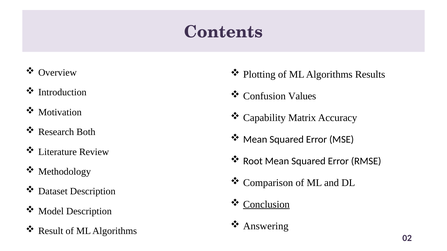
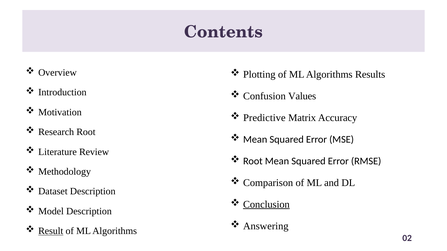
Capability: Capability -> Predictive
Research Both: Both -> Root
Result underline: none -> present
